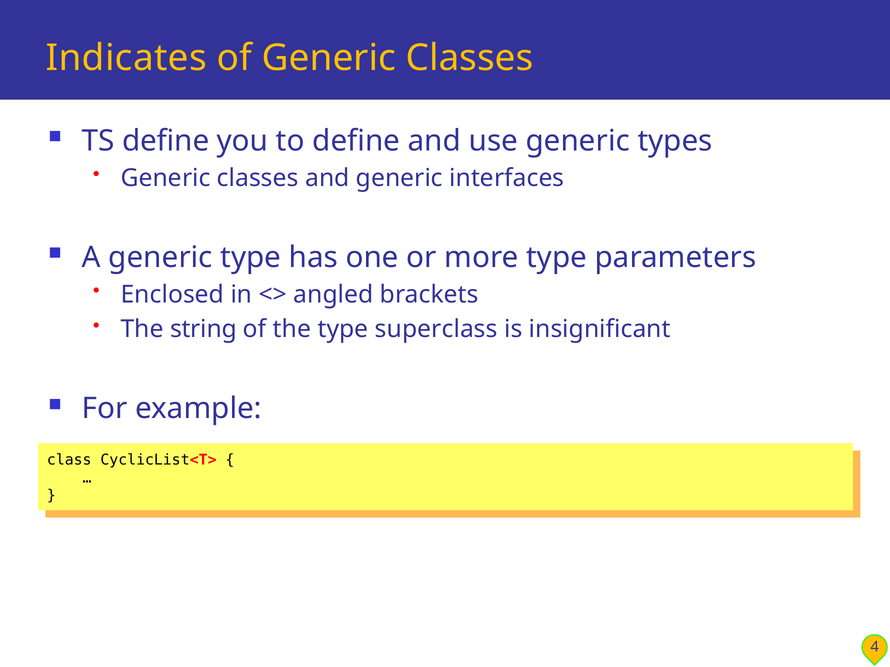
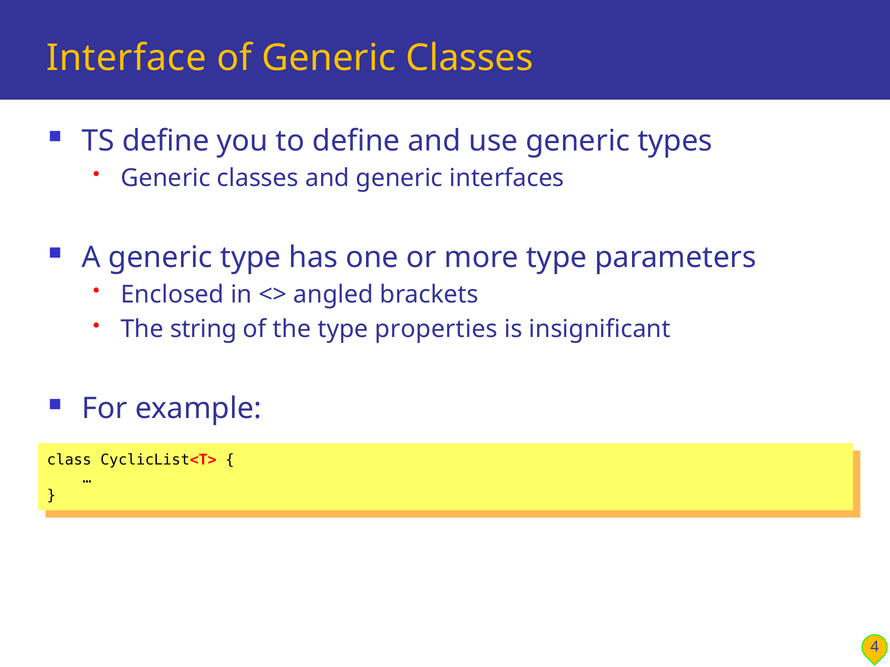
Indicates: Indicates -> Interface
superclass: superclass -> properties
